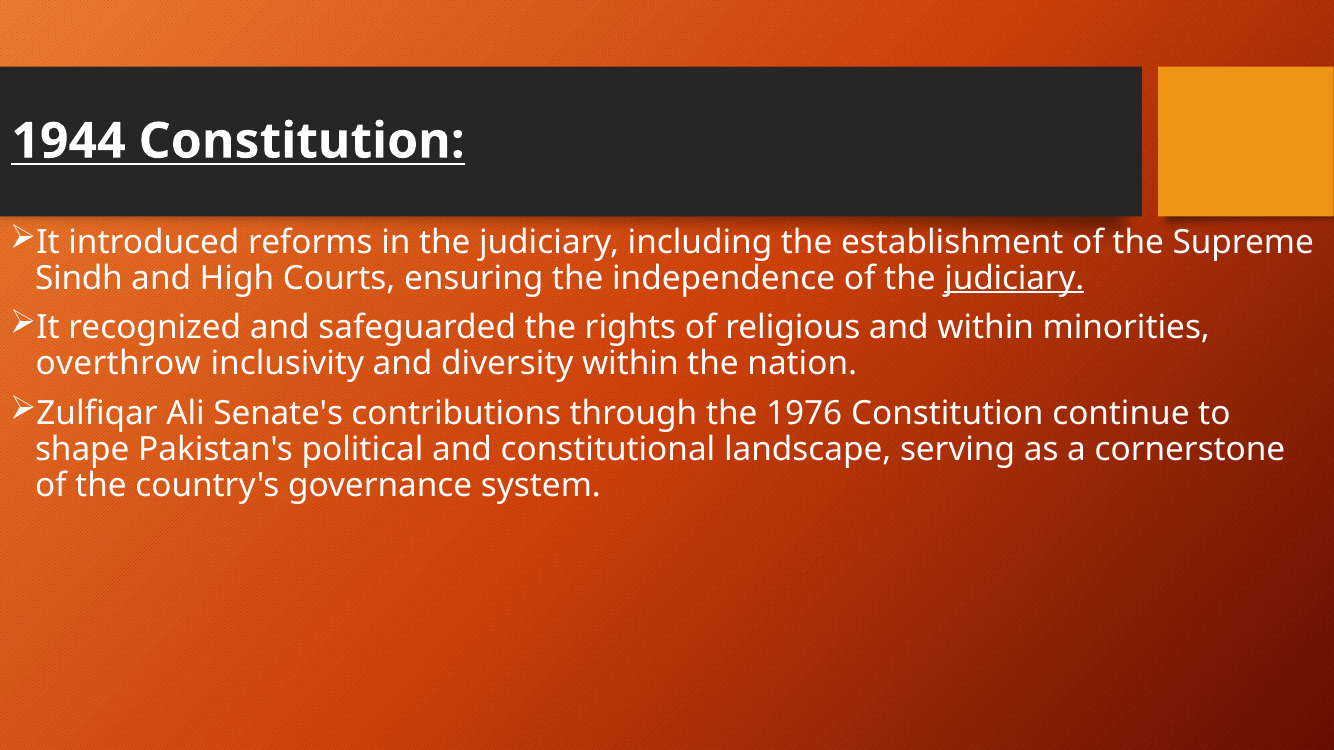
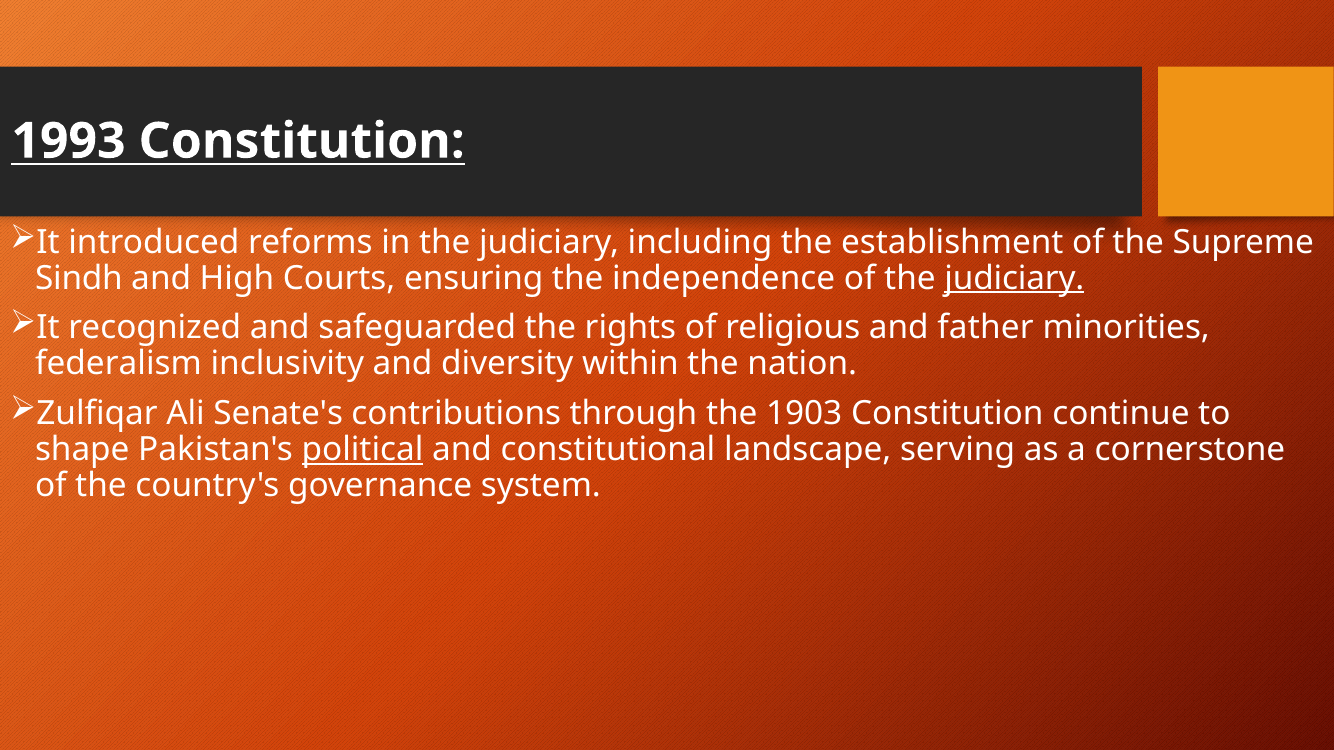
1944: 1944 -> 1993
and within: within -> father
overthrow: overthrow -> federalism
1976: 1976 -> 1903
political underline: none -> present
